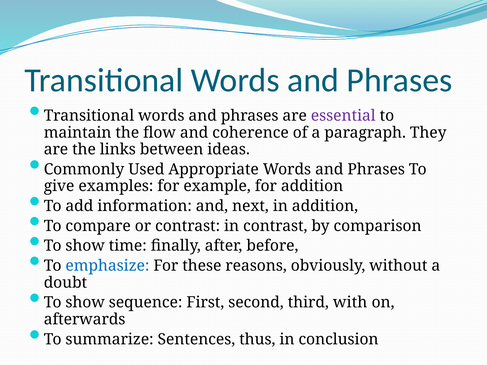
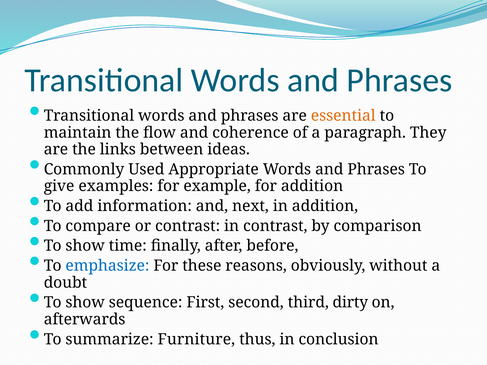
essential colour: purple -> orange
with: with -> dirty
Sentences: Sentences -> Furniture
